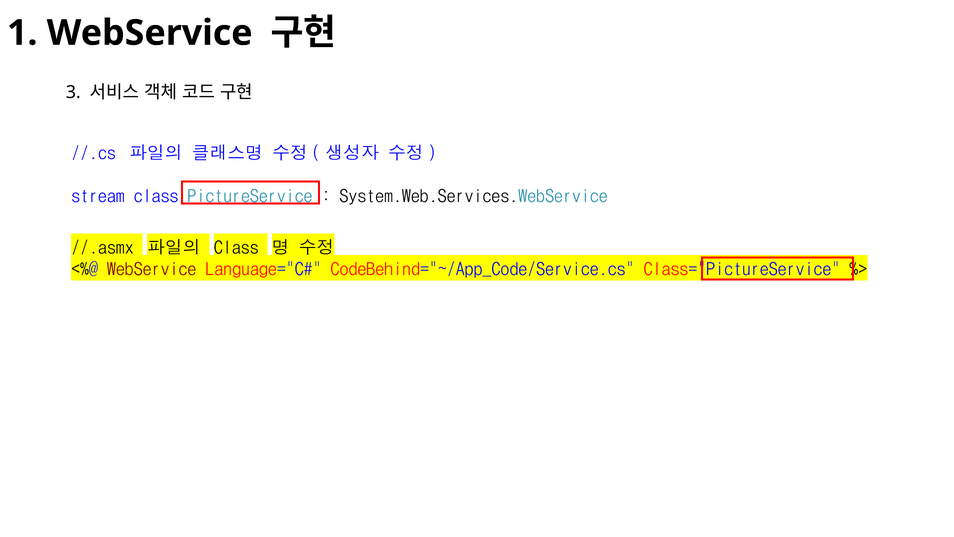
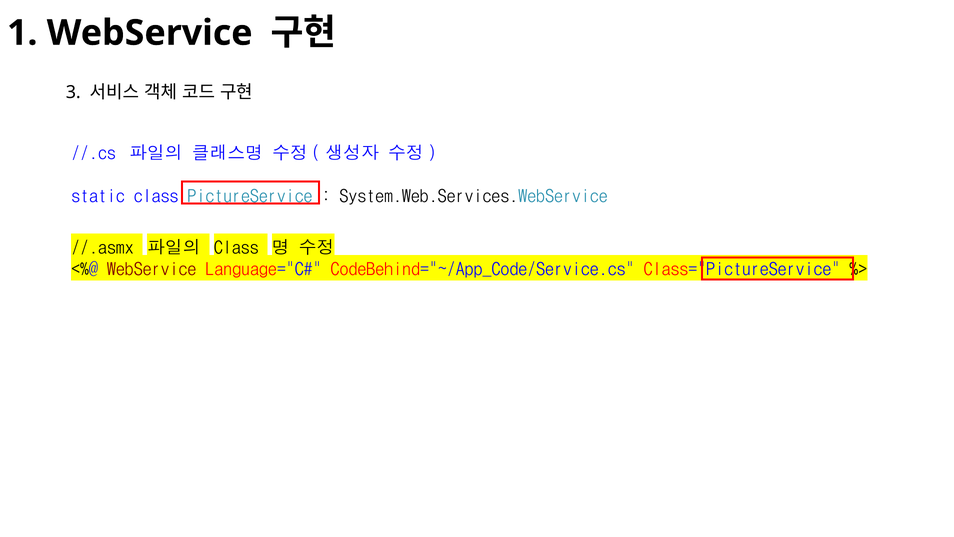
stream: stream -> static
